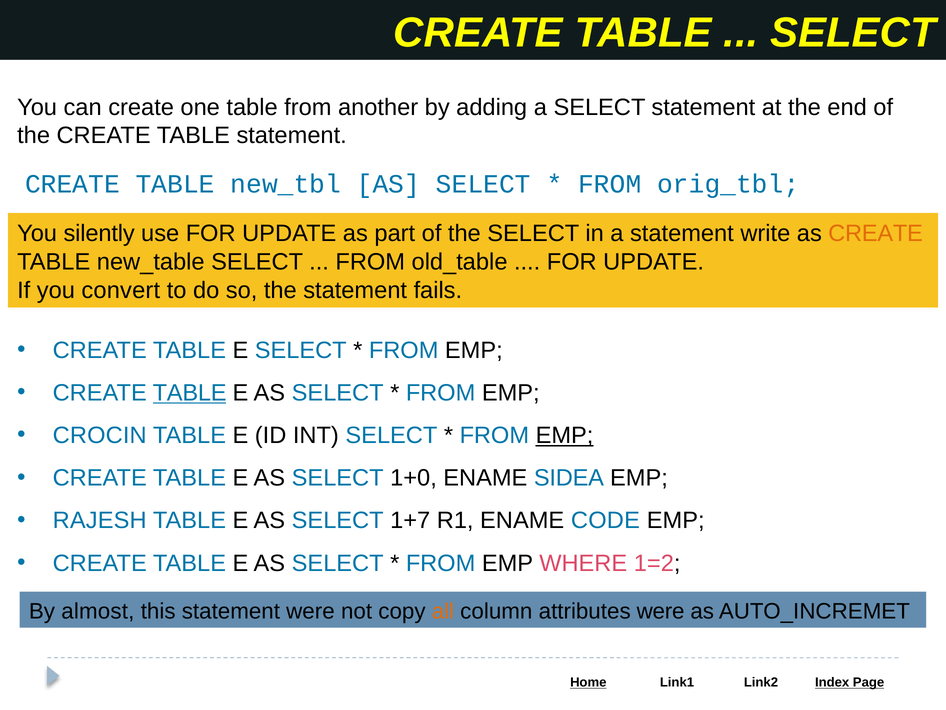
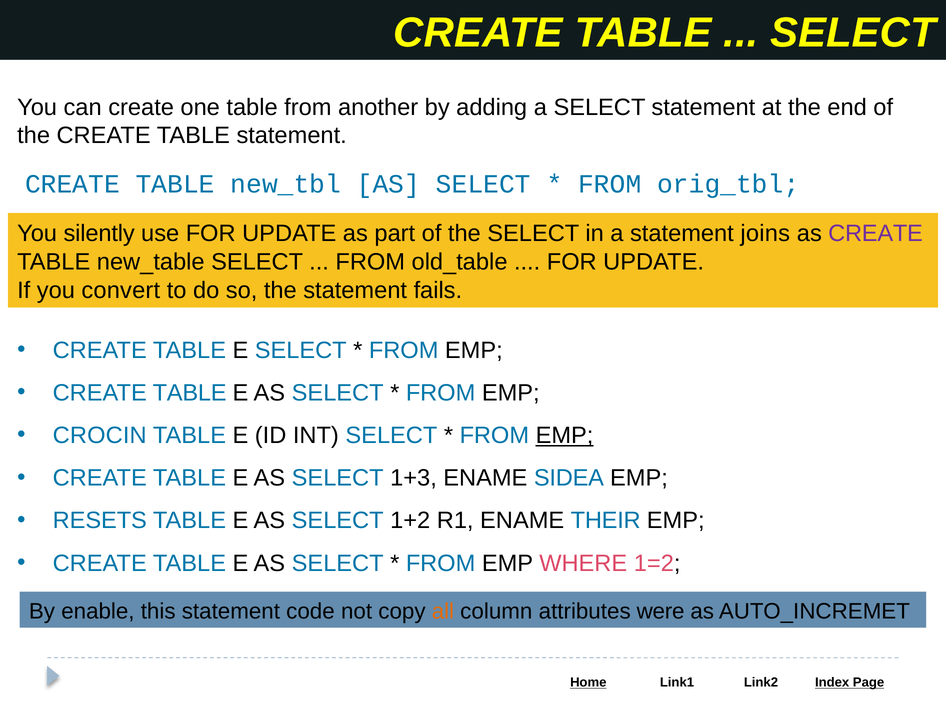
write: write -> joins
CREATE at (876, 233) colour: orange -> purple
TABLE at (190, 393) underline: present -> none
1+0: 1+0 -> 1+3
RAJESH: RAJESH -> RESETS
1+7: 1+7 -> 1+2
CODE: CODE -> THEIR
almost: almost -> enable
statement were: were -> code
